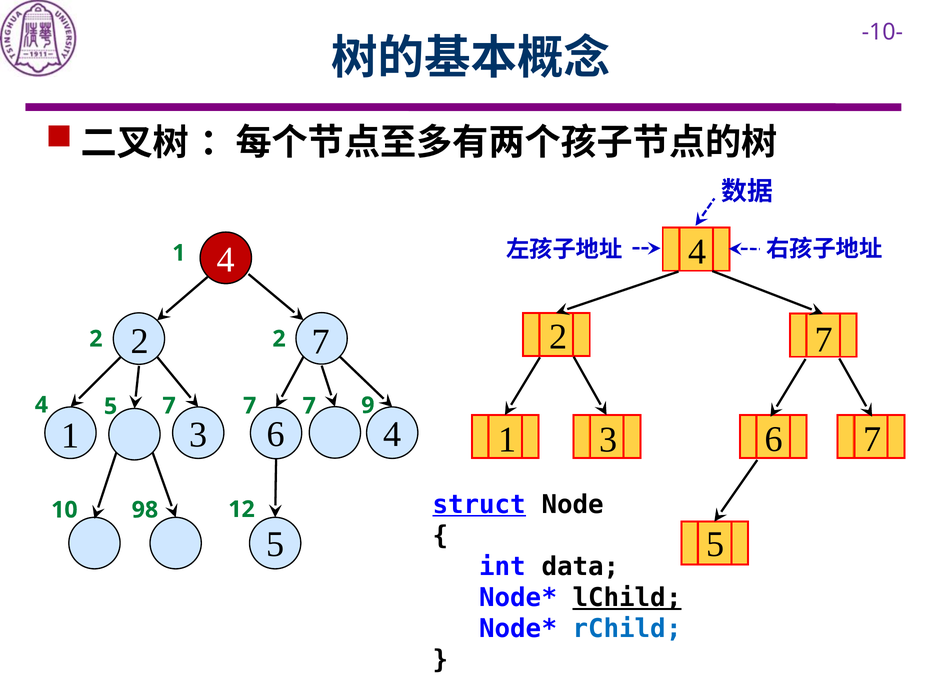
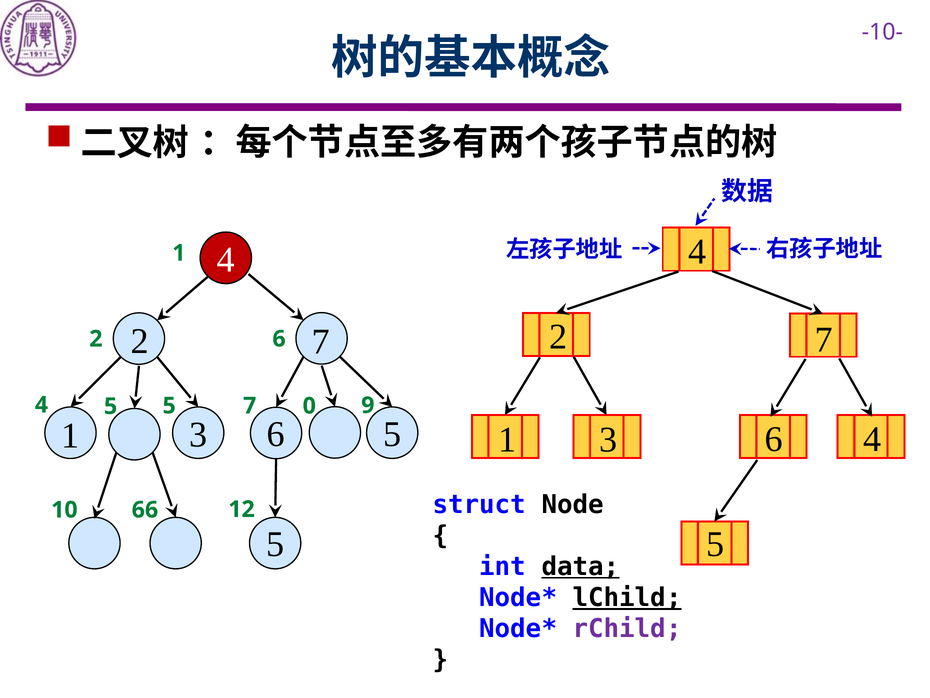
2 2: 2 -> 6
4 5 7: 7 -> 5
7 at (309, 406): 7 -> 0
6 4: 4 -> 5
1 7: 7 -> 4
struct underline: present -> none
98: 98 -> 66
data underline: none -> present
rChild colour: blue -> purple
